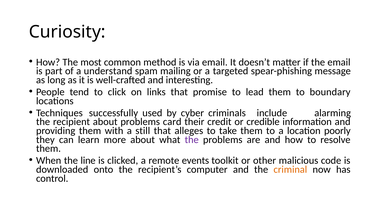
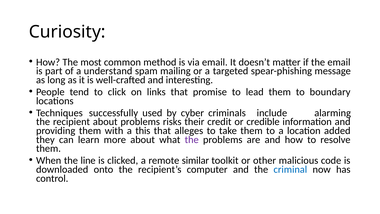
card: card -> risks
still: still -> this
poorly: poorly -> added
events: events -> similar
criminal colour: orange -> blue
